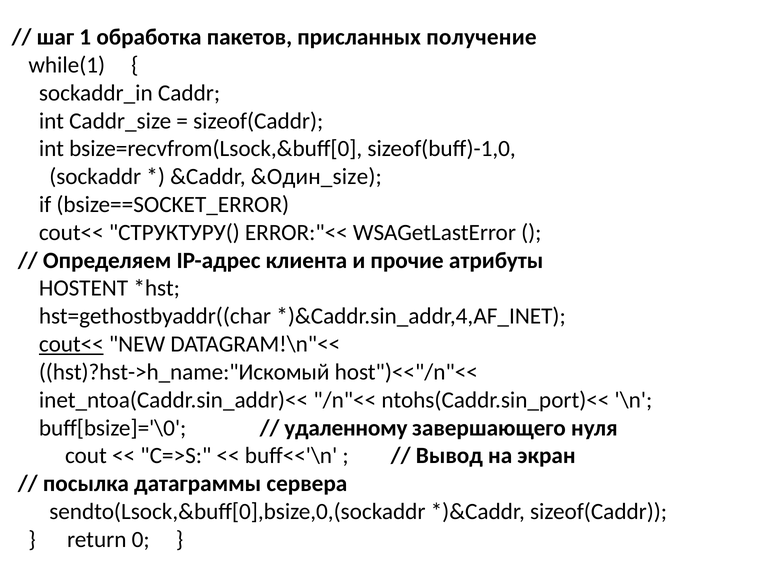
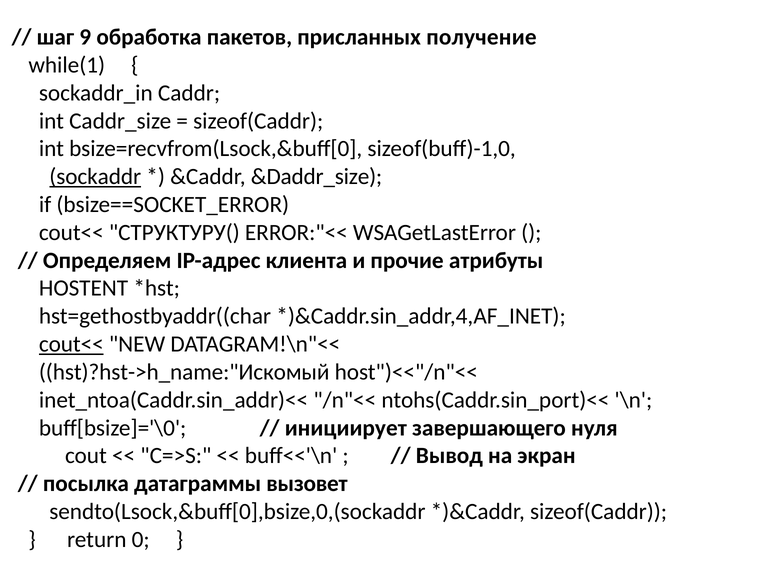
1: 1 -> 9
sockaddr underline: none -> present
&Один_size: &Один_size -> &Daddr_size
удаленному: удаленному -> инициирует
сервера: сервера -> вызовет
